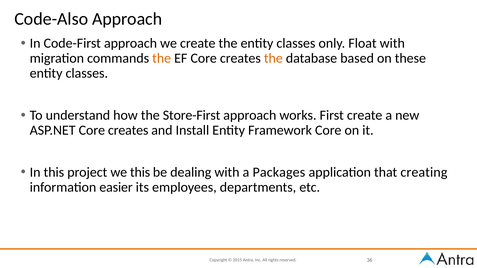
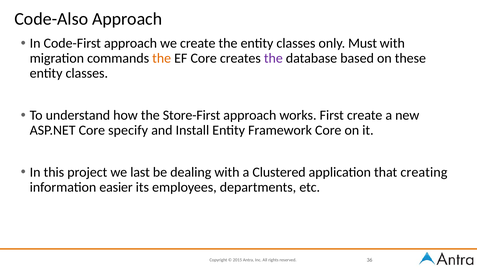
Float: Float -> Must
the at (273, 58) colour: orange -> purple
ASP.NET Core creates: creates -> specify
we this: this -> last
Packages: Packages -> Clustered
